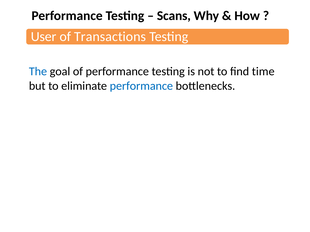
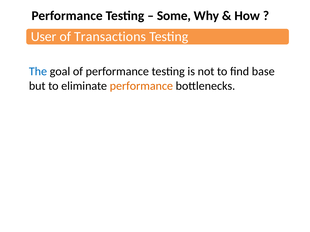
Scans: Scans -> Some
time: time -> base
performance at (141, 86) colour: blue -> orange
